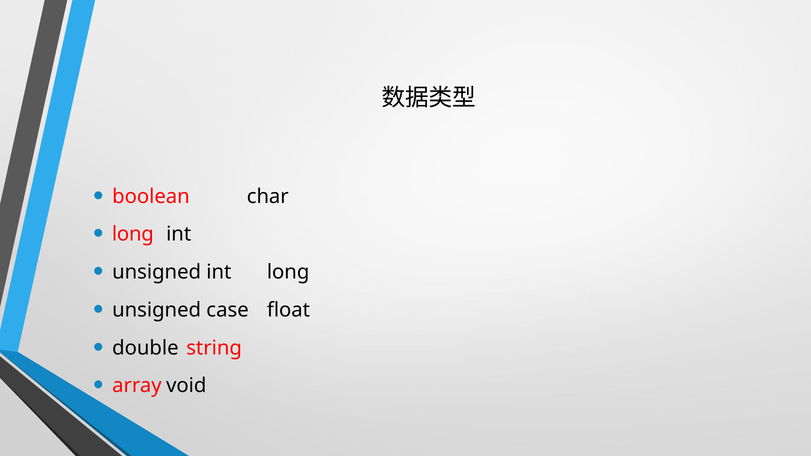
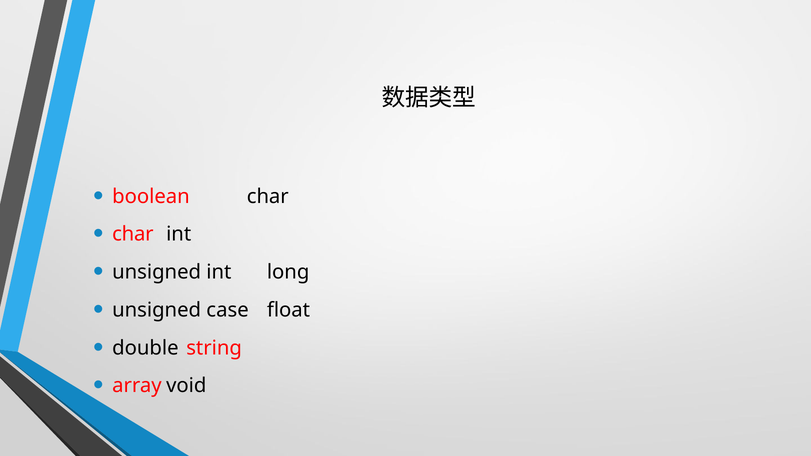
long at (133, 234): long -> char
